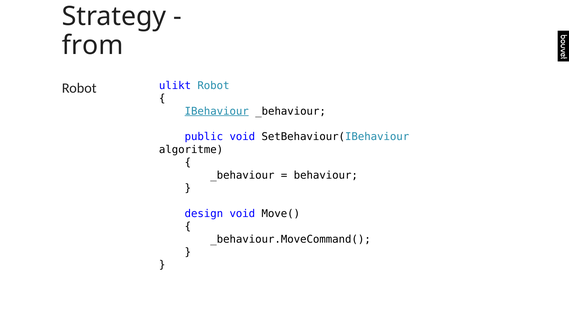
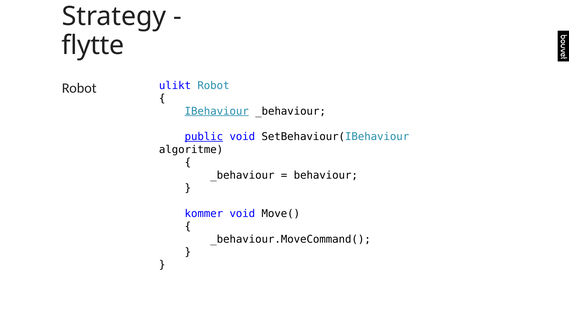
from: from -> flytte
public underline: none -> present
design: design -> kommer
